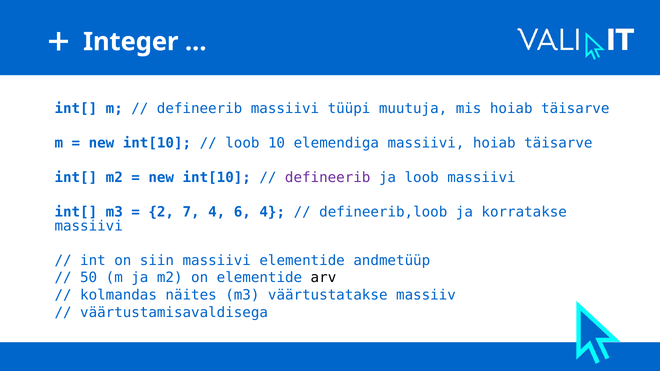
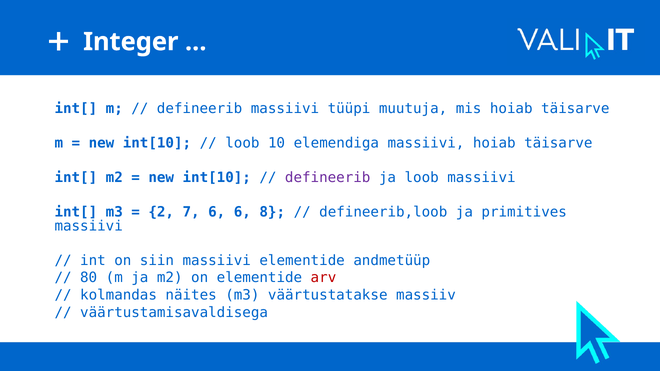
7 4: 4 -> 6
6 4: 4 -> 8
korratakse: korratakse -> primitives
50: 50 -> 80
arv colour: black -> red
